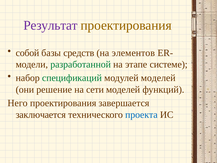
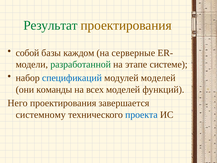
Результат colour: purple -> green
средств: средств -> каждом
элементов: элементов -> серверные
спецификаций colour: green -> blue
решение: решение -> команды
сети: сети -> всех
заключается: заключается -> системному
